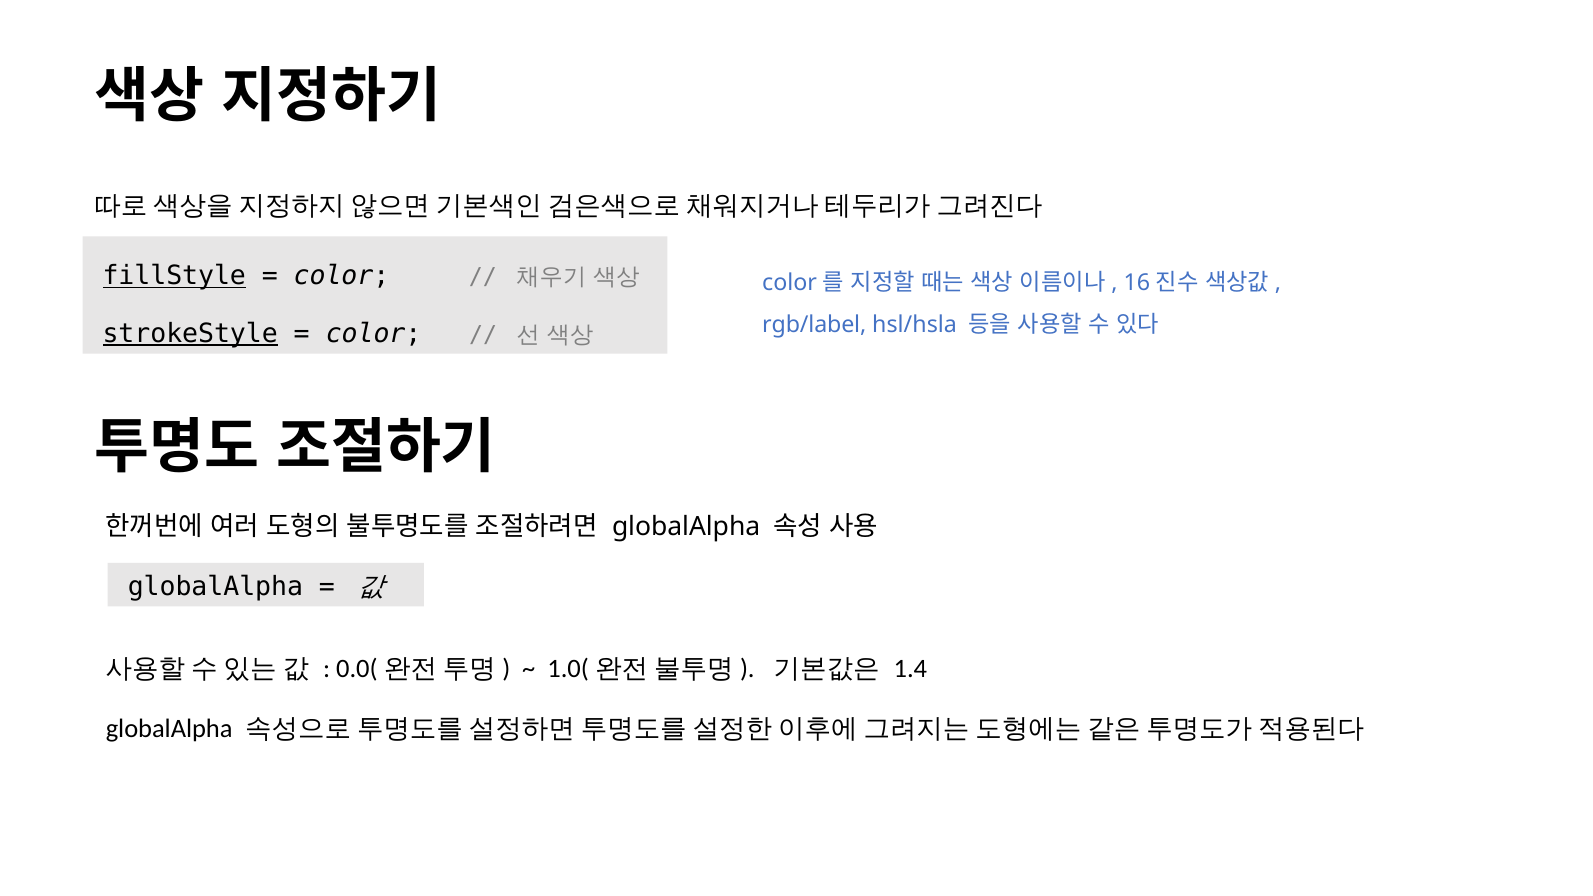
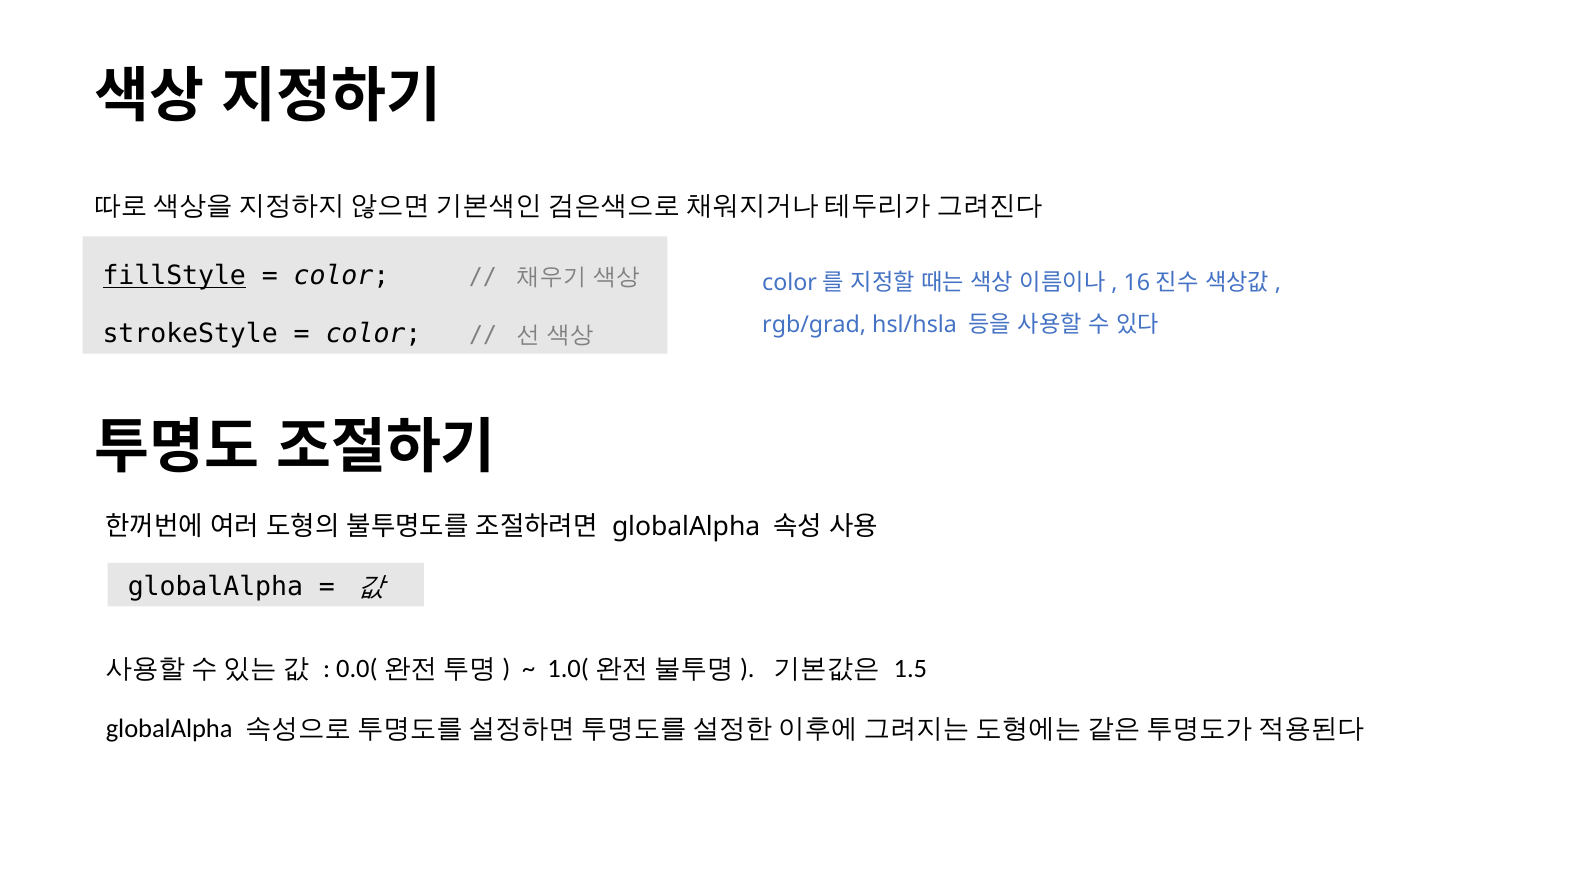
rgb/label: rgb/label -> rgb/grad
strokeStyle underline: present -> none
1.4: 1.4 -> 1.5
